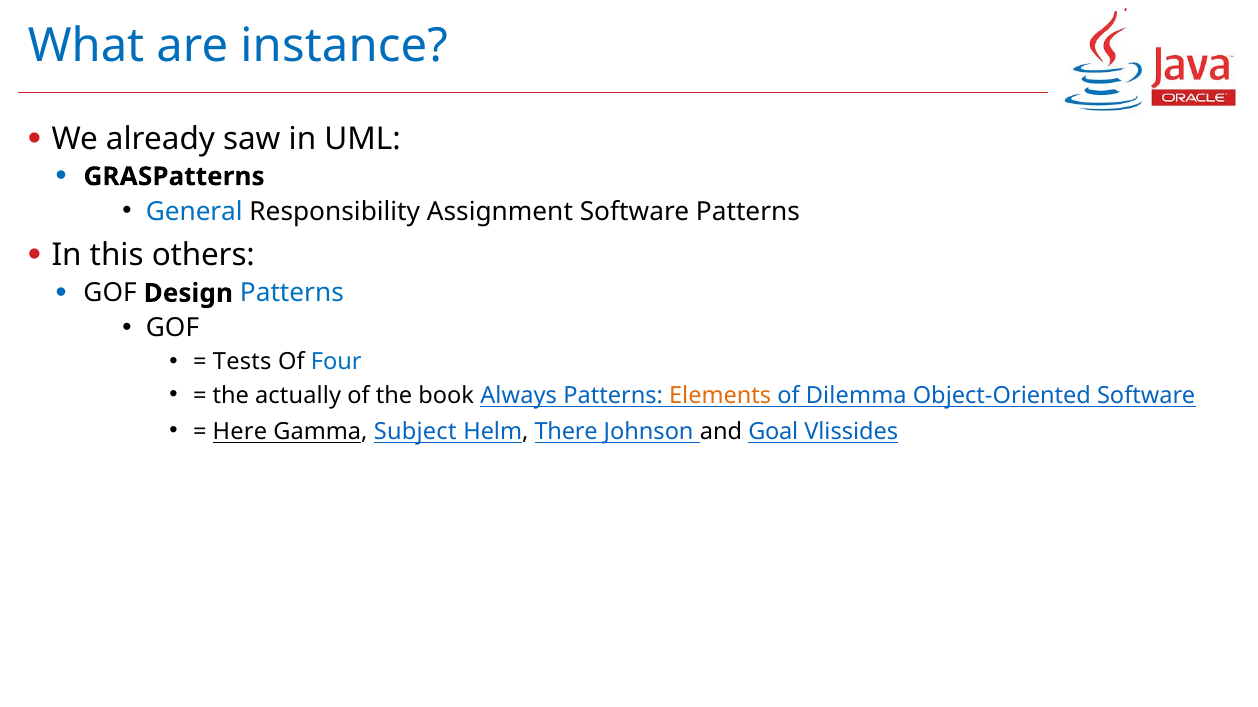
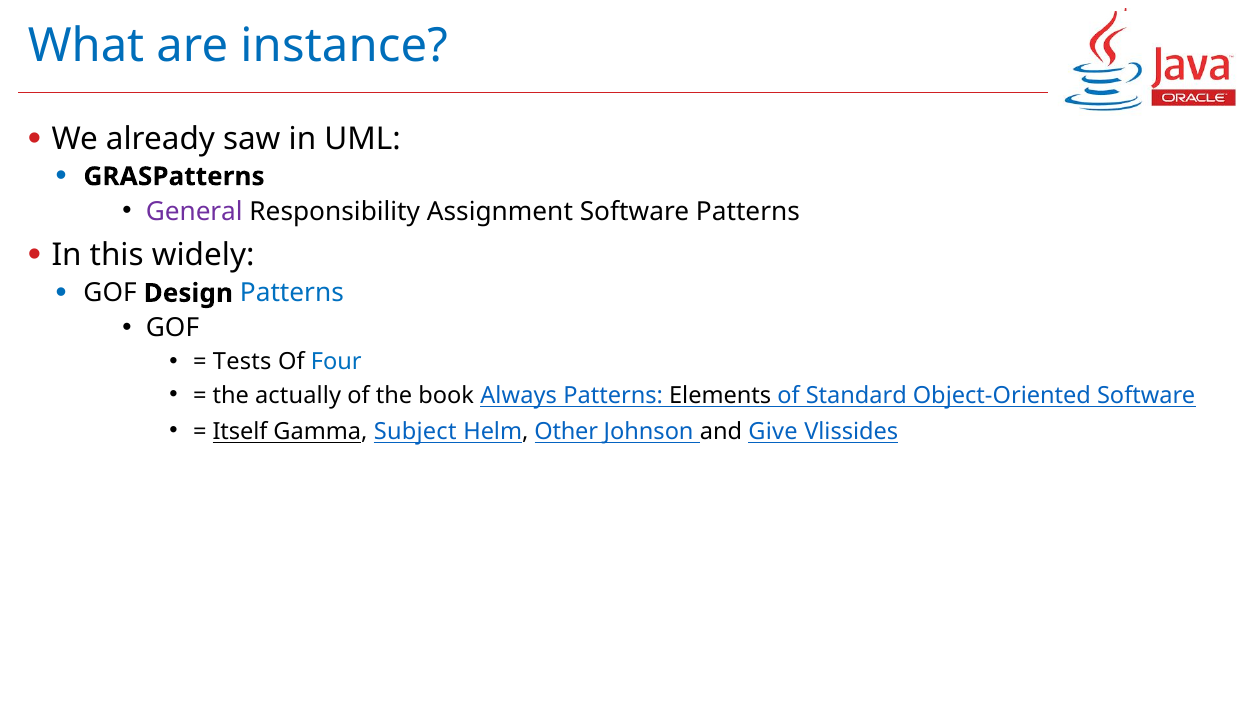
General colour: blue -> purple
others: others -> widely
Elements colour: orange -> black
Dilemma: Dilemma -> Standard
Here: Here -> Itself
There: There -> Other
Goal: Goal -> Give
